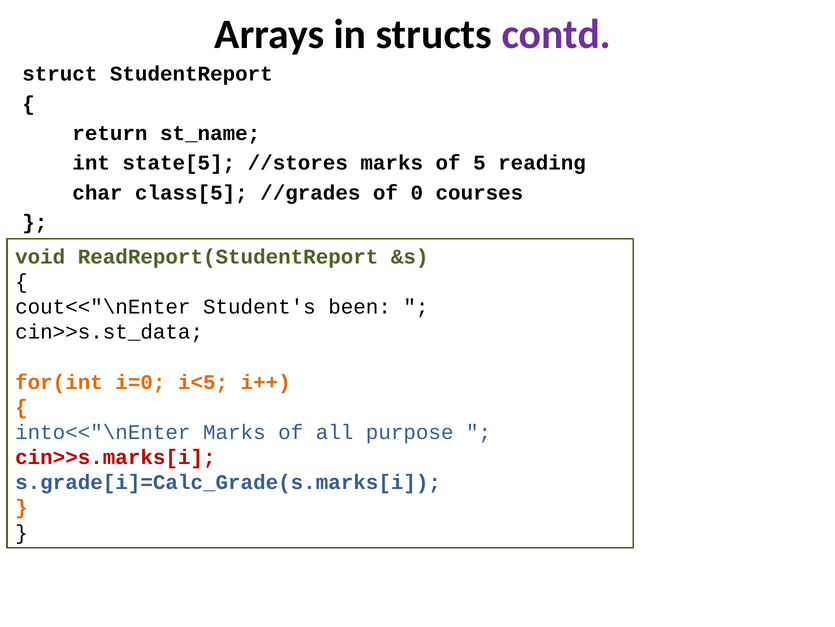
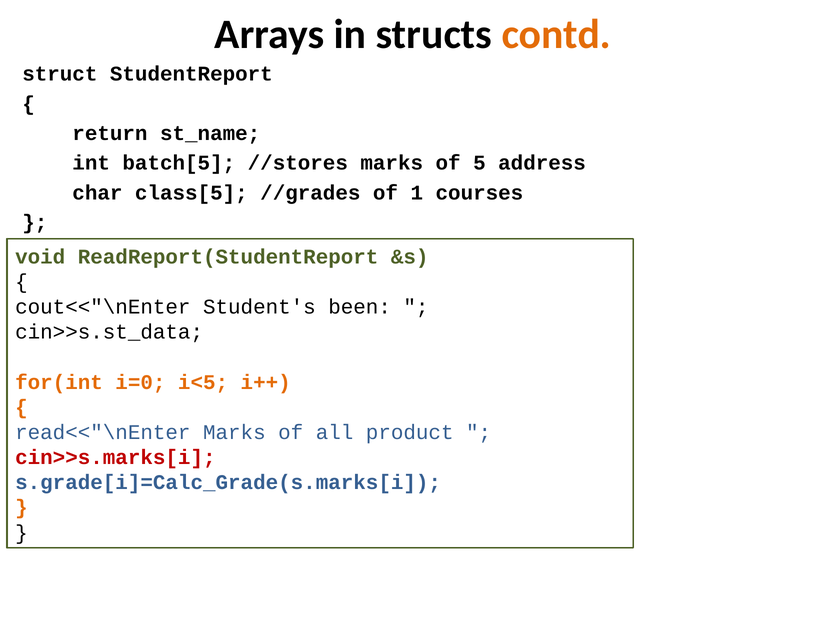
contd colour: purple -> orange
state[5: state[5 -> batch[5
reading: reading -> address
0: 0 -> 1
into<<"\nEnter: into<<"\nEnter -> read<<"\nEnter
purpose: purpose -> product
